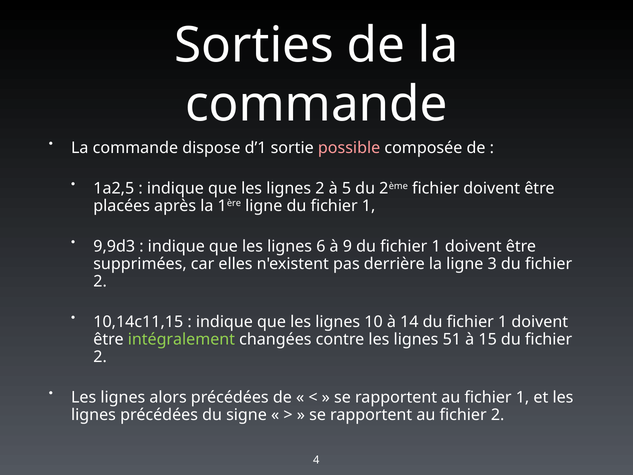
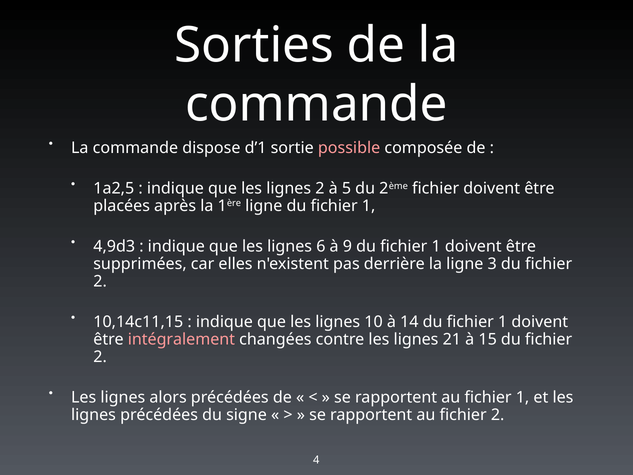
9,9d3: 9,9d3 -> 4,9d3
intégralement colour: light green -> pink
51: 51 -> 21
